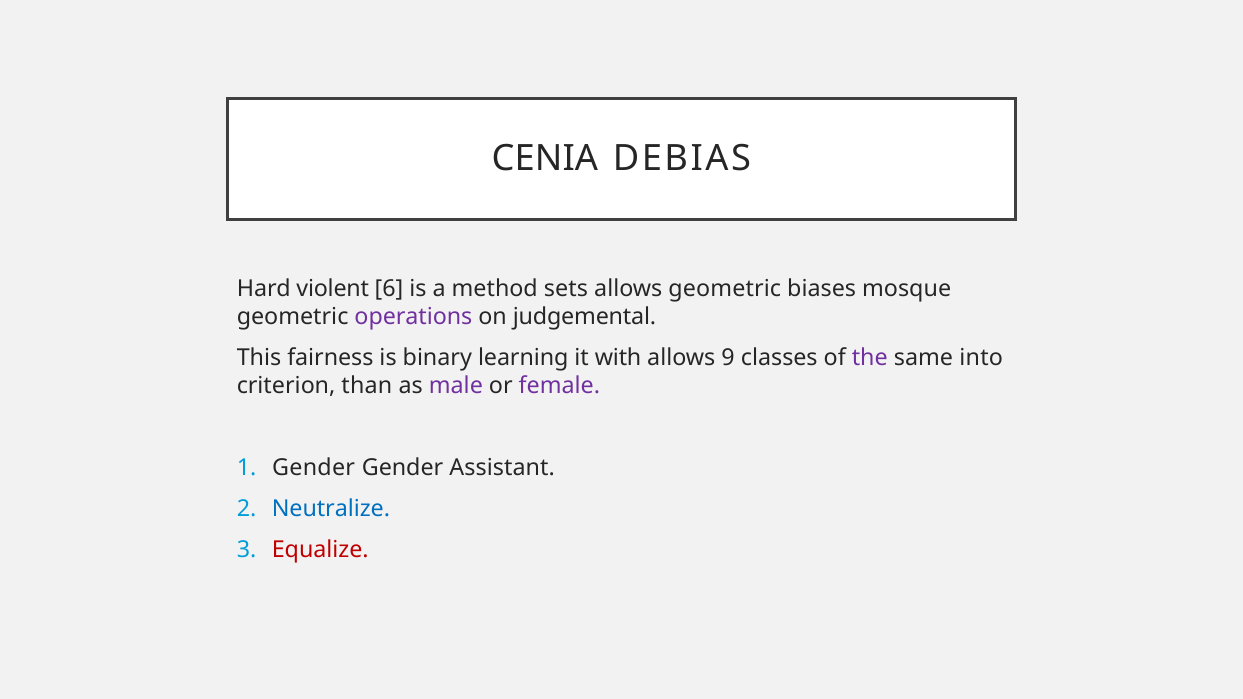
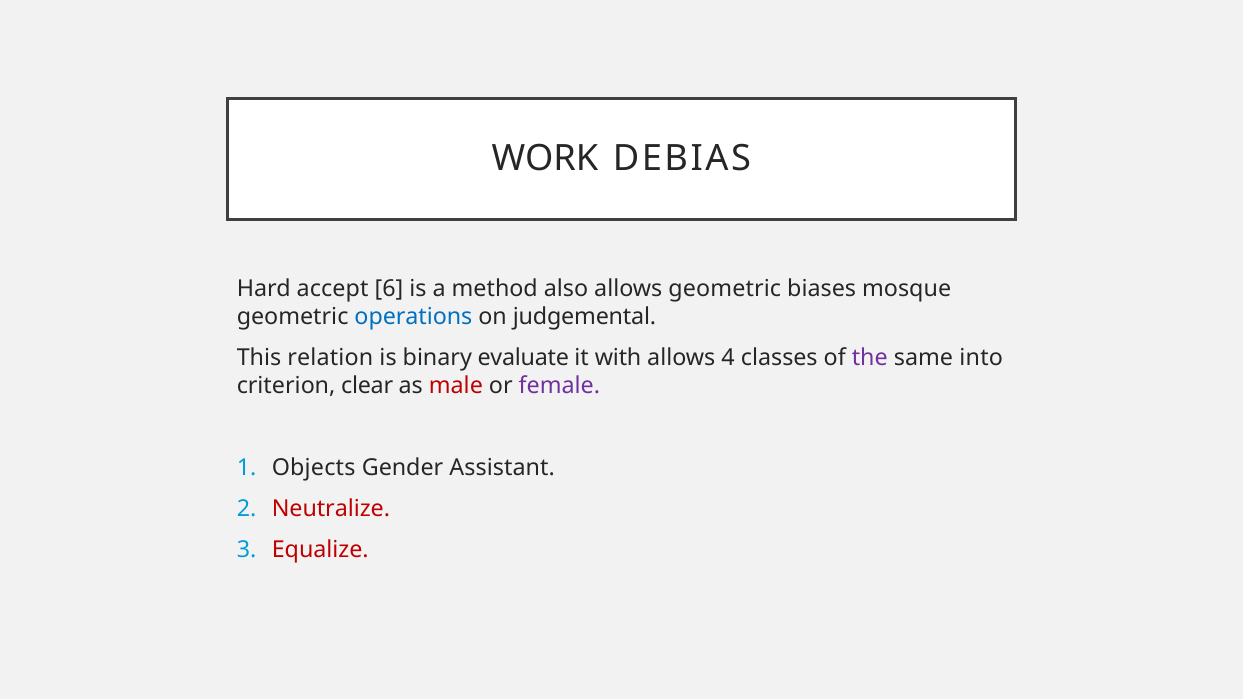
CENIA: CENIA -> WORK
violent: violent -> accept
sets: sets -> also
operations colour: purple -> blue
fairness: fairness -> relation
learning: learning -> evaluate
9: 9 -> 4
than: than -> clear
male colour: purple -> red
Gender at (314, 468): Gender -> Objects
Neutralize colour: blue -> red
